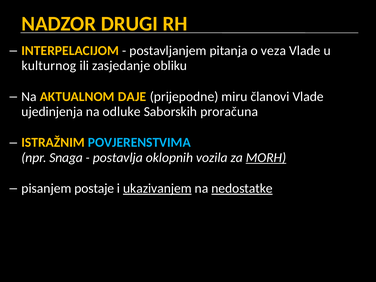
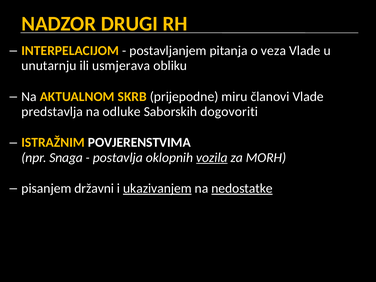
kulturnog: kulturnog -> unutarnju
zasjedanje: zasjedanje -> usmjerava
DAJE: DAJE -> SKRB
ujedinjenja: ujedinjenja -> predstavlja
proračuna: proračuna -> dogovoriti
POVJERENSTVIMA colour: light blue -> white
vozila underline: none -> present
MORH underline: present -> none
postaje: postaje -> državni
